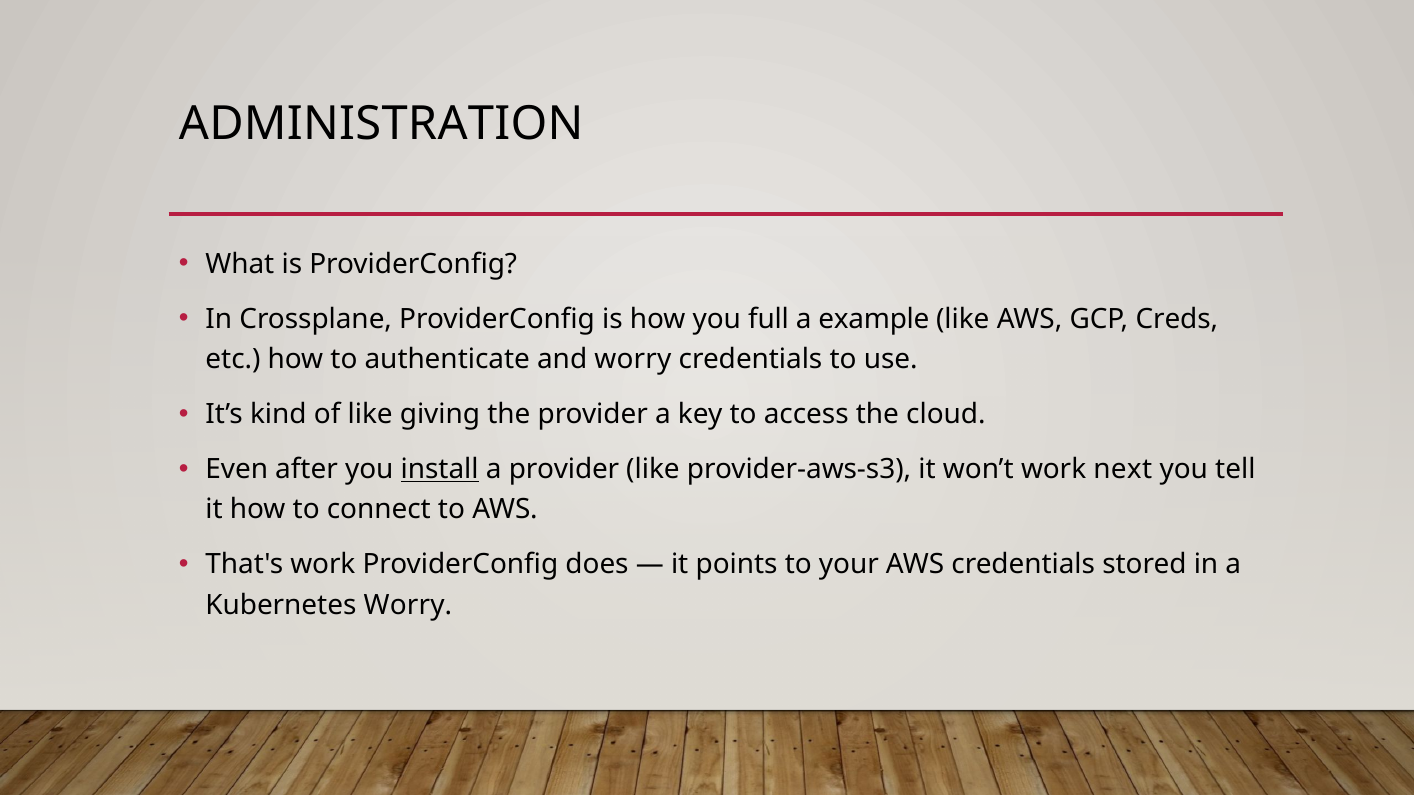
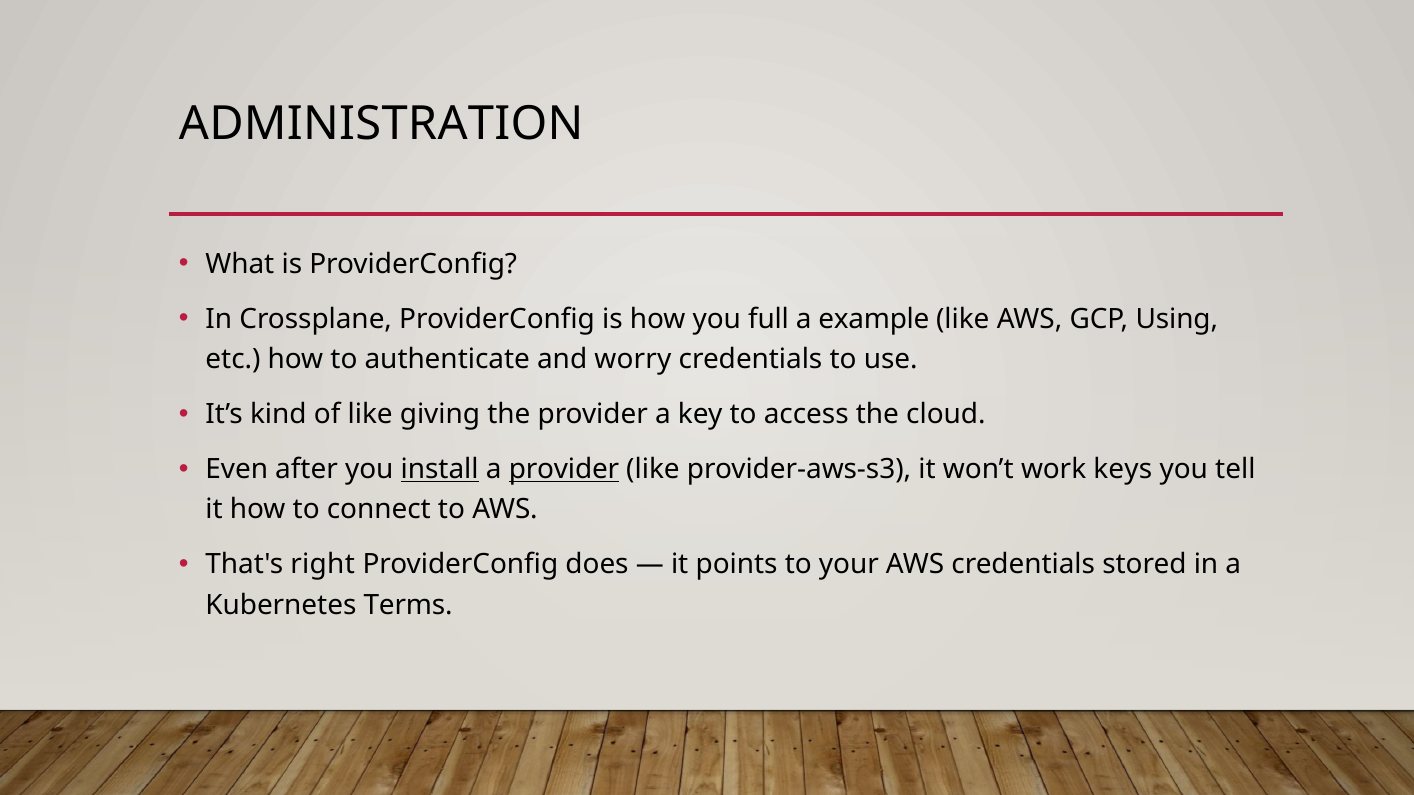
Creds: Creds -> Using
provider at (564, 470) underline: none -> present
next: next -> keys
That's work: work -> right
Kubernetes Worry: Worry -> Terms
